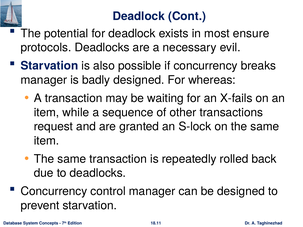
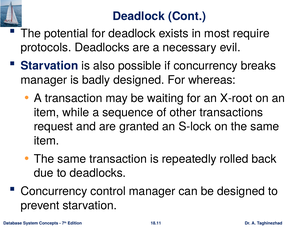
ensure: ensure -> require
X-fails: X-fails -> X-root
